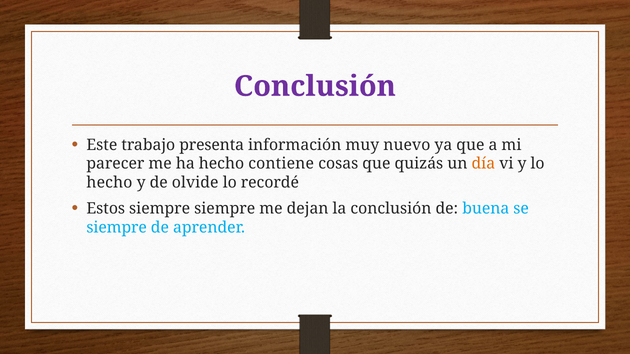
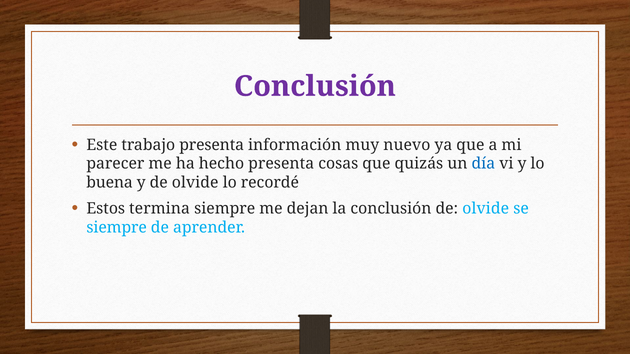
hecho contiene: contiene -> presenta
día colour: orange -> blue
hecho at (109, 183): hecho -> buena
Estos siempre: siempre -> termina
conclusión de buena: buena -> olvide
